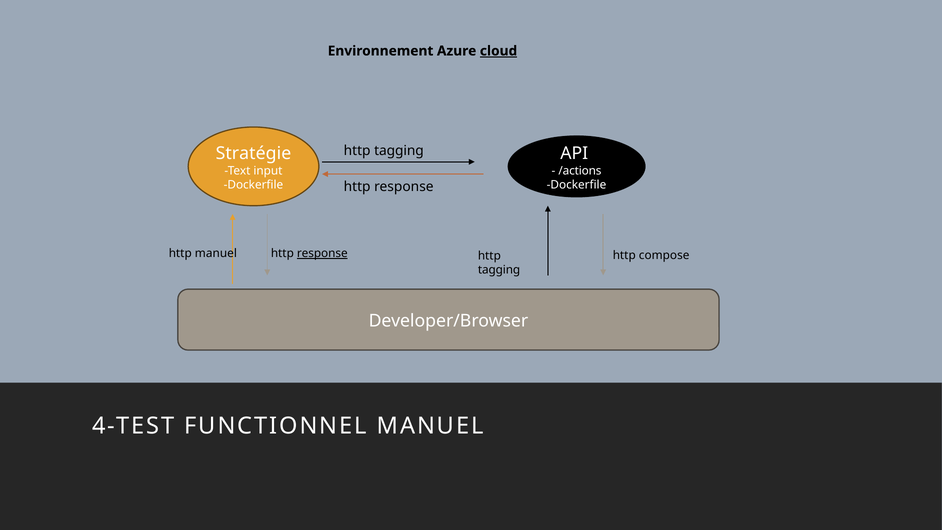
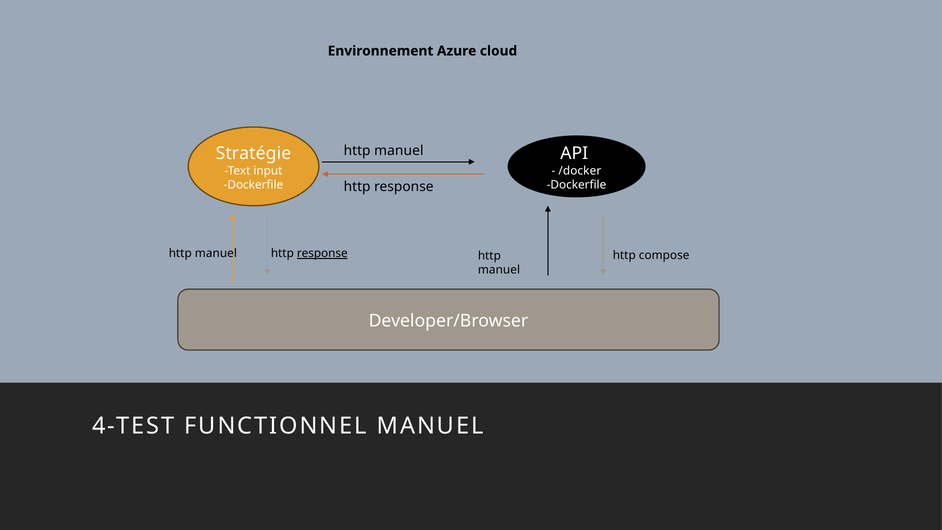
cloud underline: present -> none
tagging at (399, 151): tagging -> manuel
/actions: /actions -> /docker
tagging at (499, 270): tagging -> manuel
